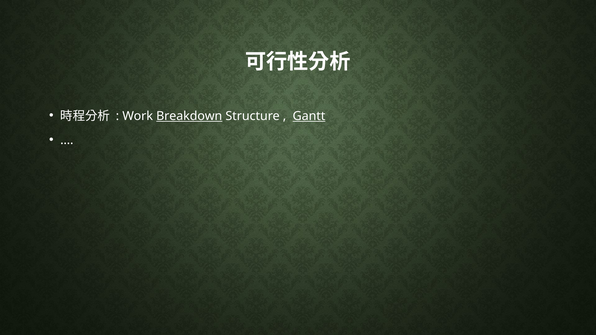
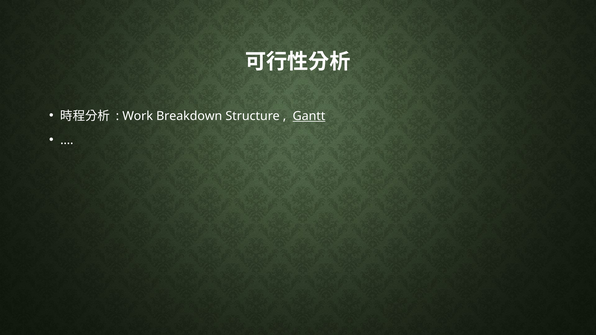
Breakdown underline: present -> none
